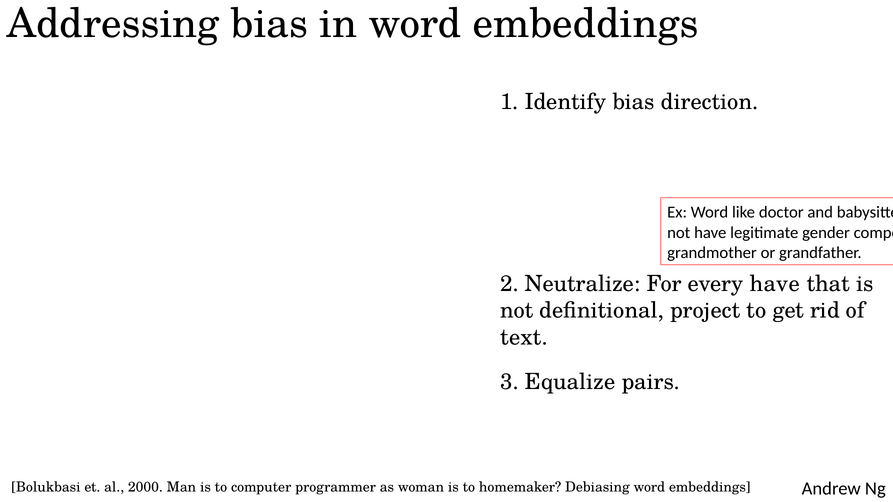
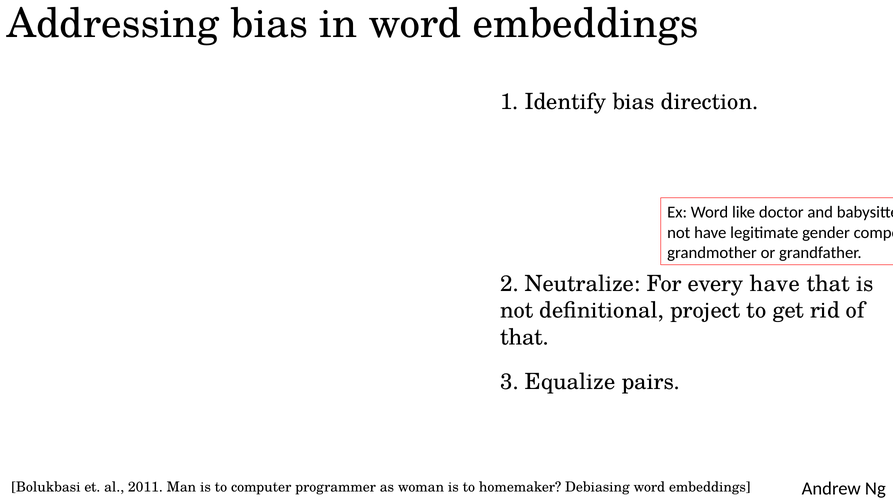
text at (524, 337): text -> that
2000: 2000 -> 2011
